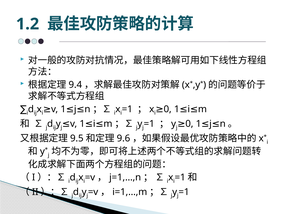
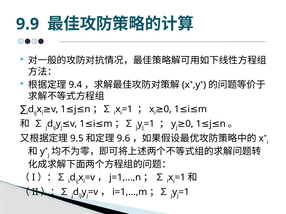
1.2: 1.2 -> 9.9
